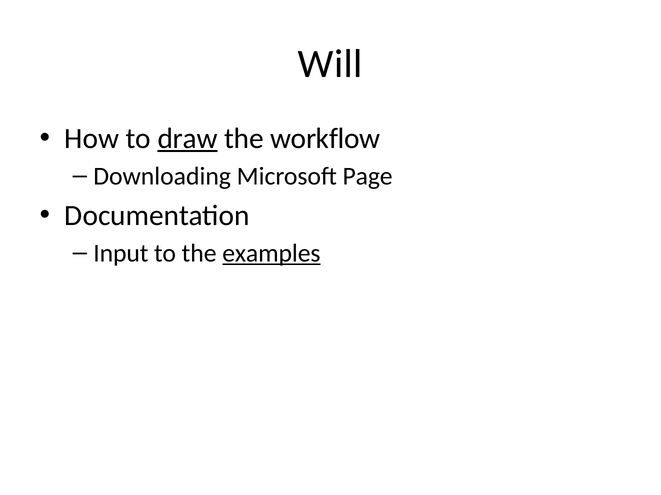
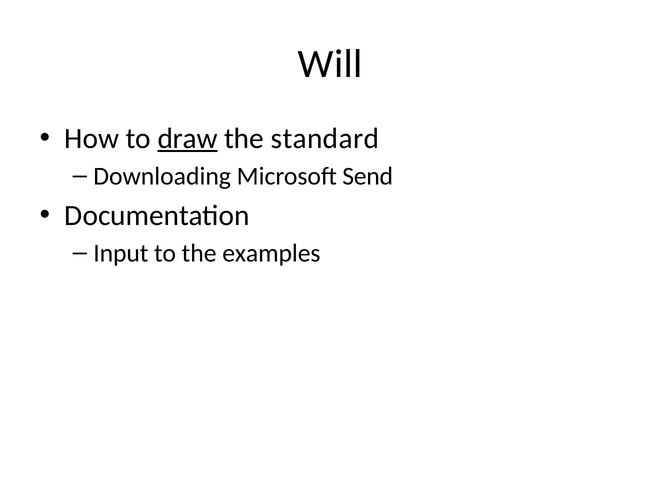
workflow: workflow -> standard
Page: Page -> Send
examples underline: present -> none
